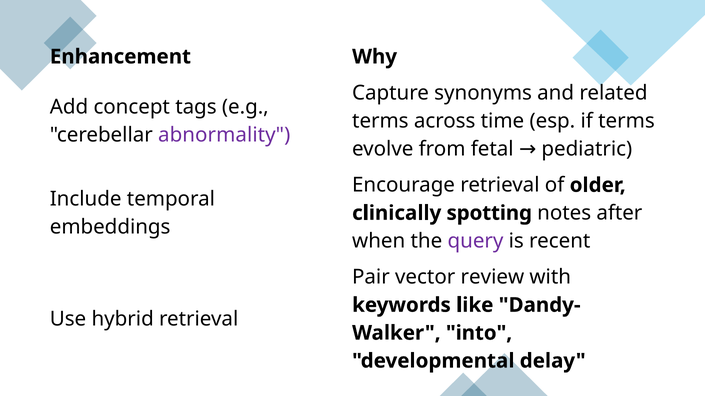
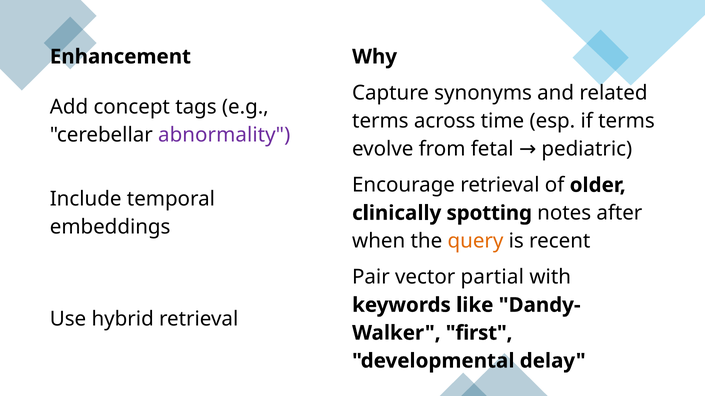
query colour: purple -> orange
review: review -> partial
into: into -> first
